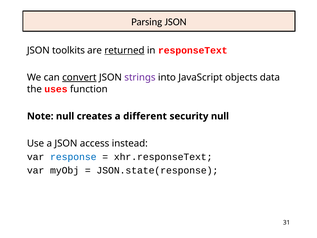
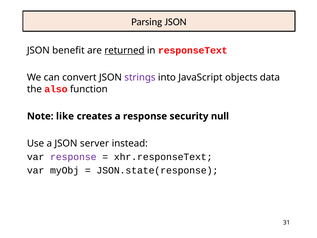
toolkits: toolkits -> benefit
convert underline: present -> none
uses: uses -> also
Note null: null -> like
a different: different -> response
access: access -> server
response at (73, 157) colour: blue -> purple
